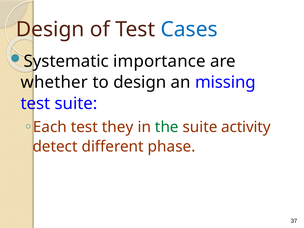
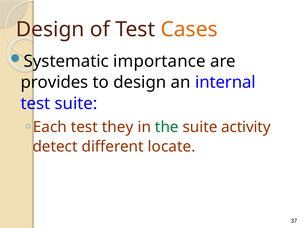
Cases colour: blue -> orange
whether: whether -> provides
missing: missing -> internal
phase: phase -> locate
